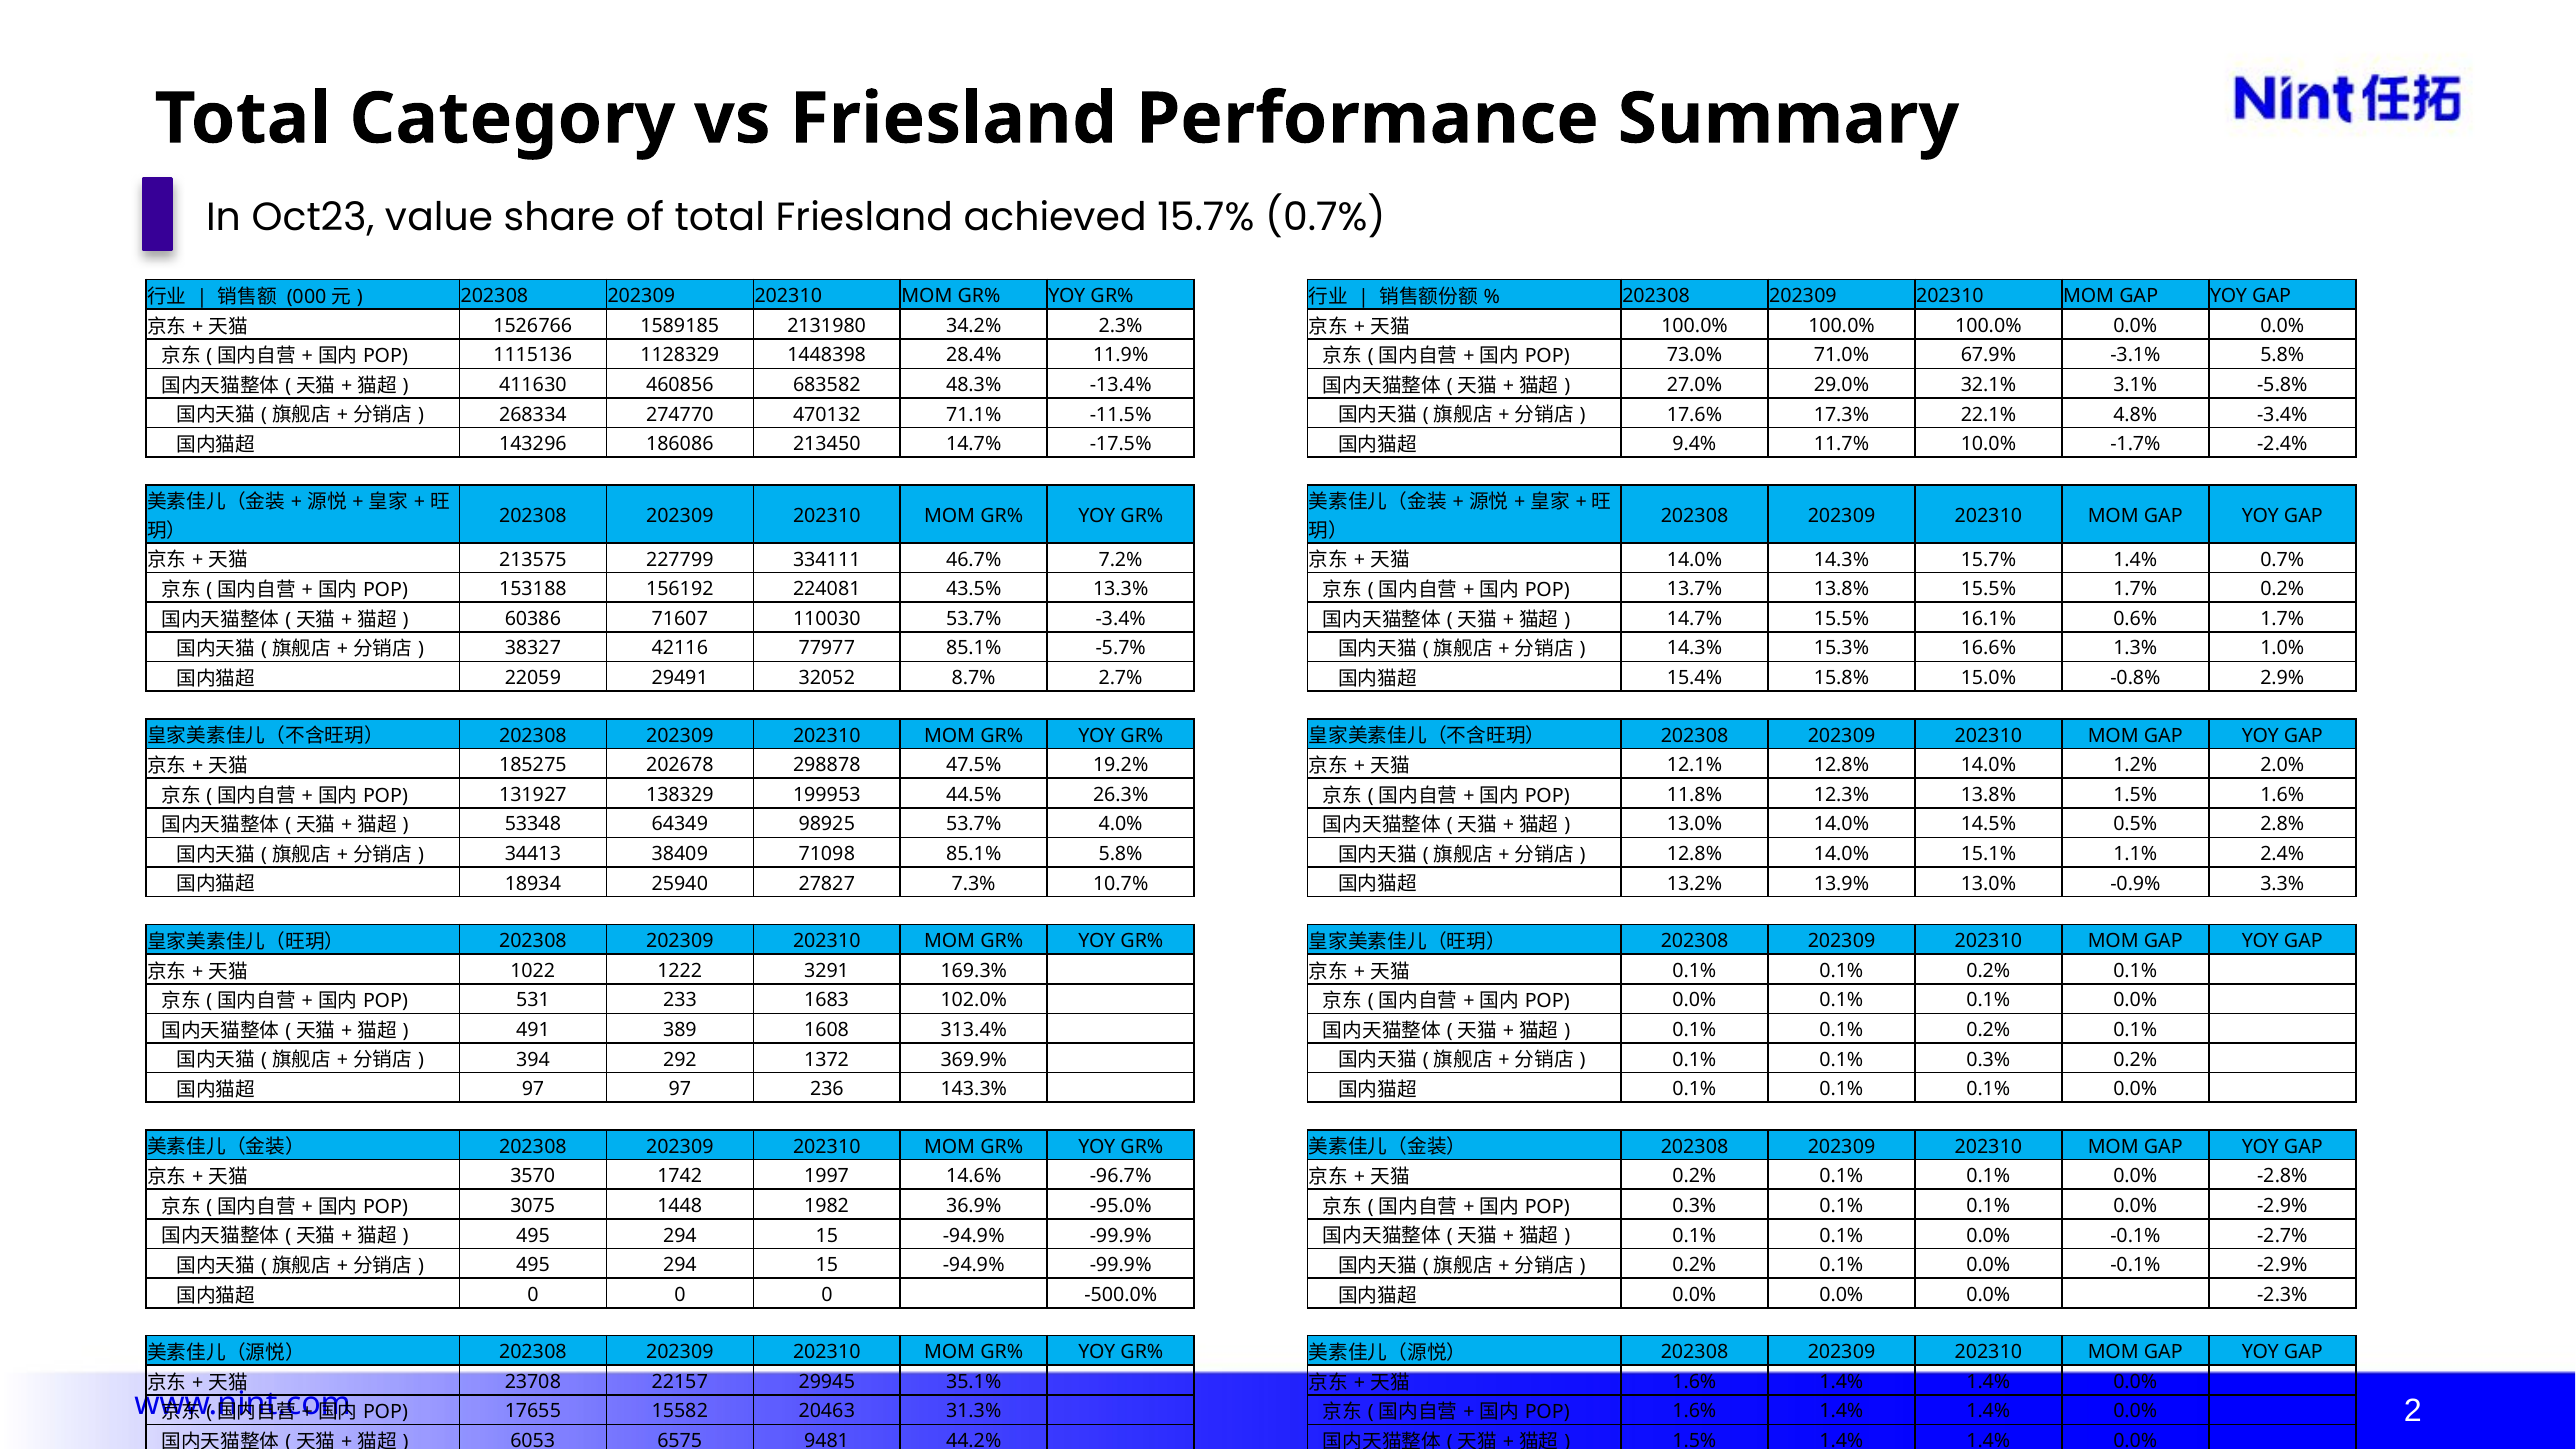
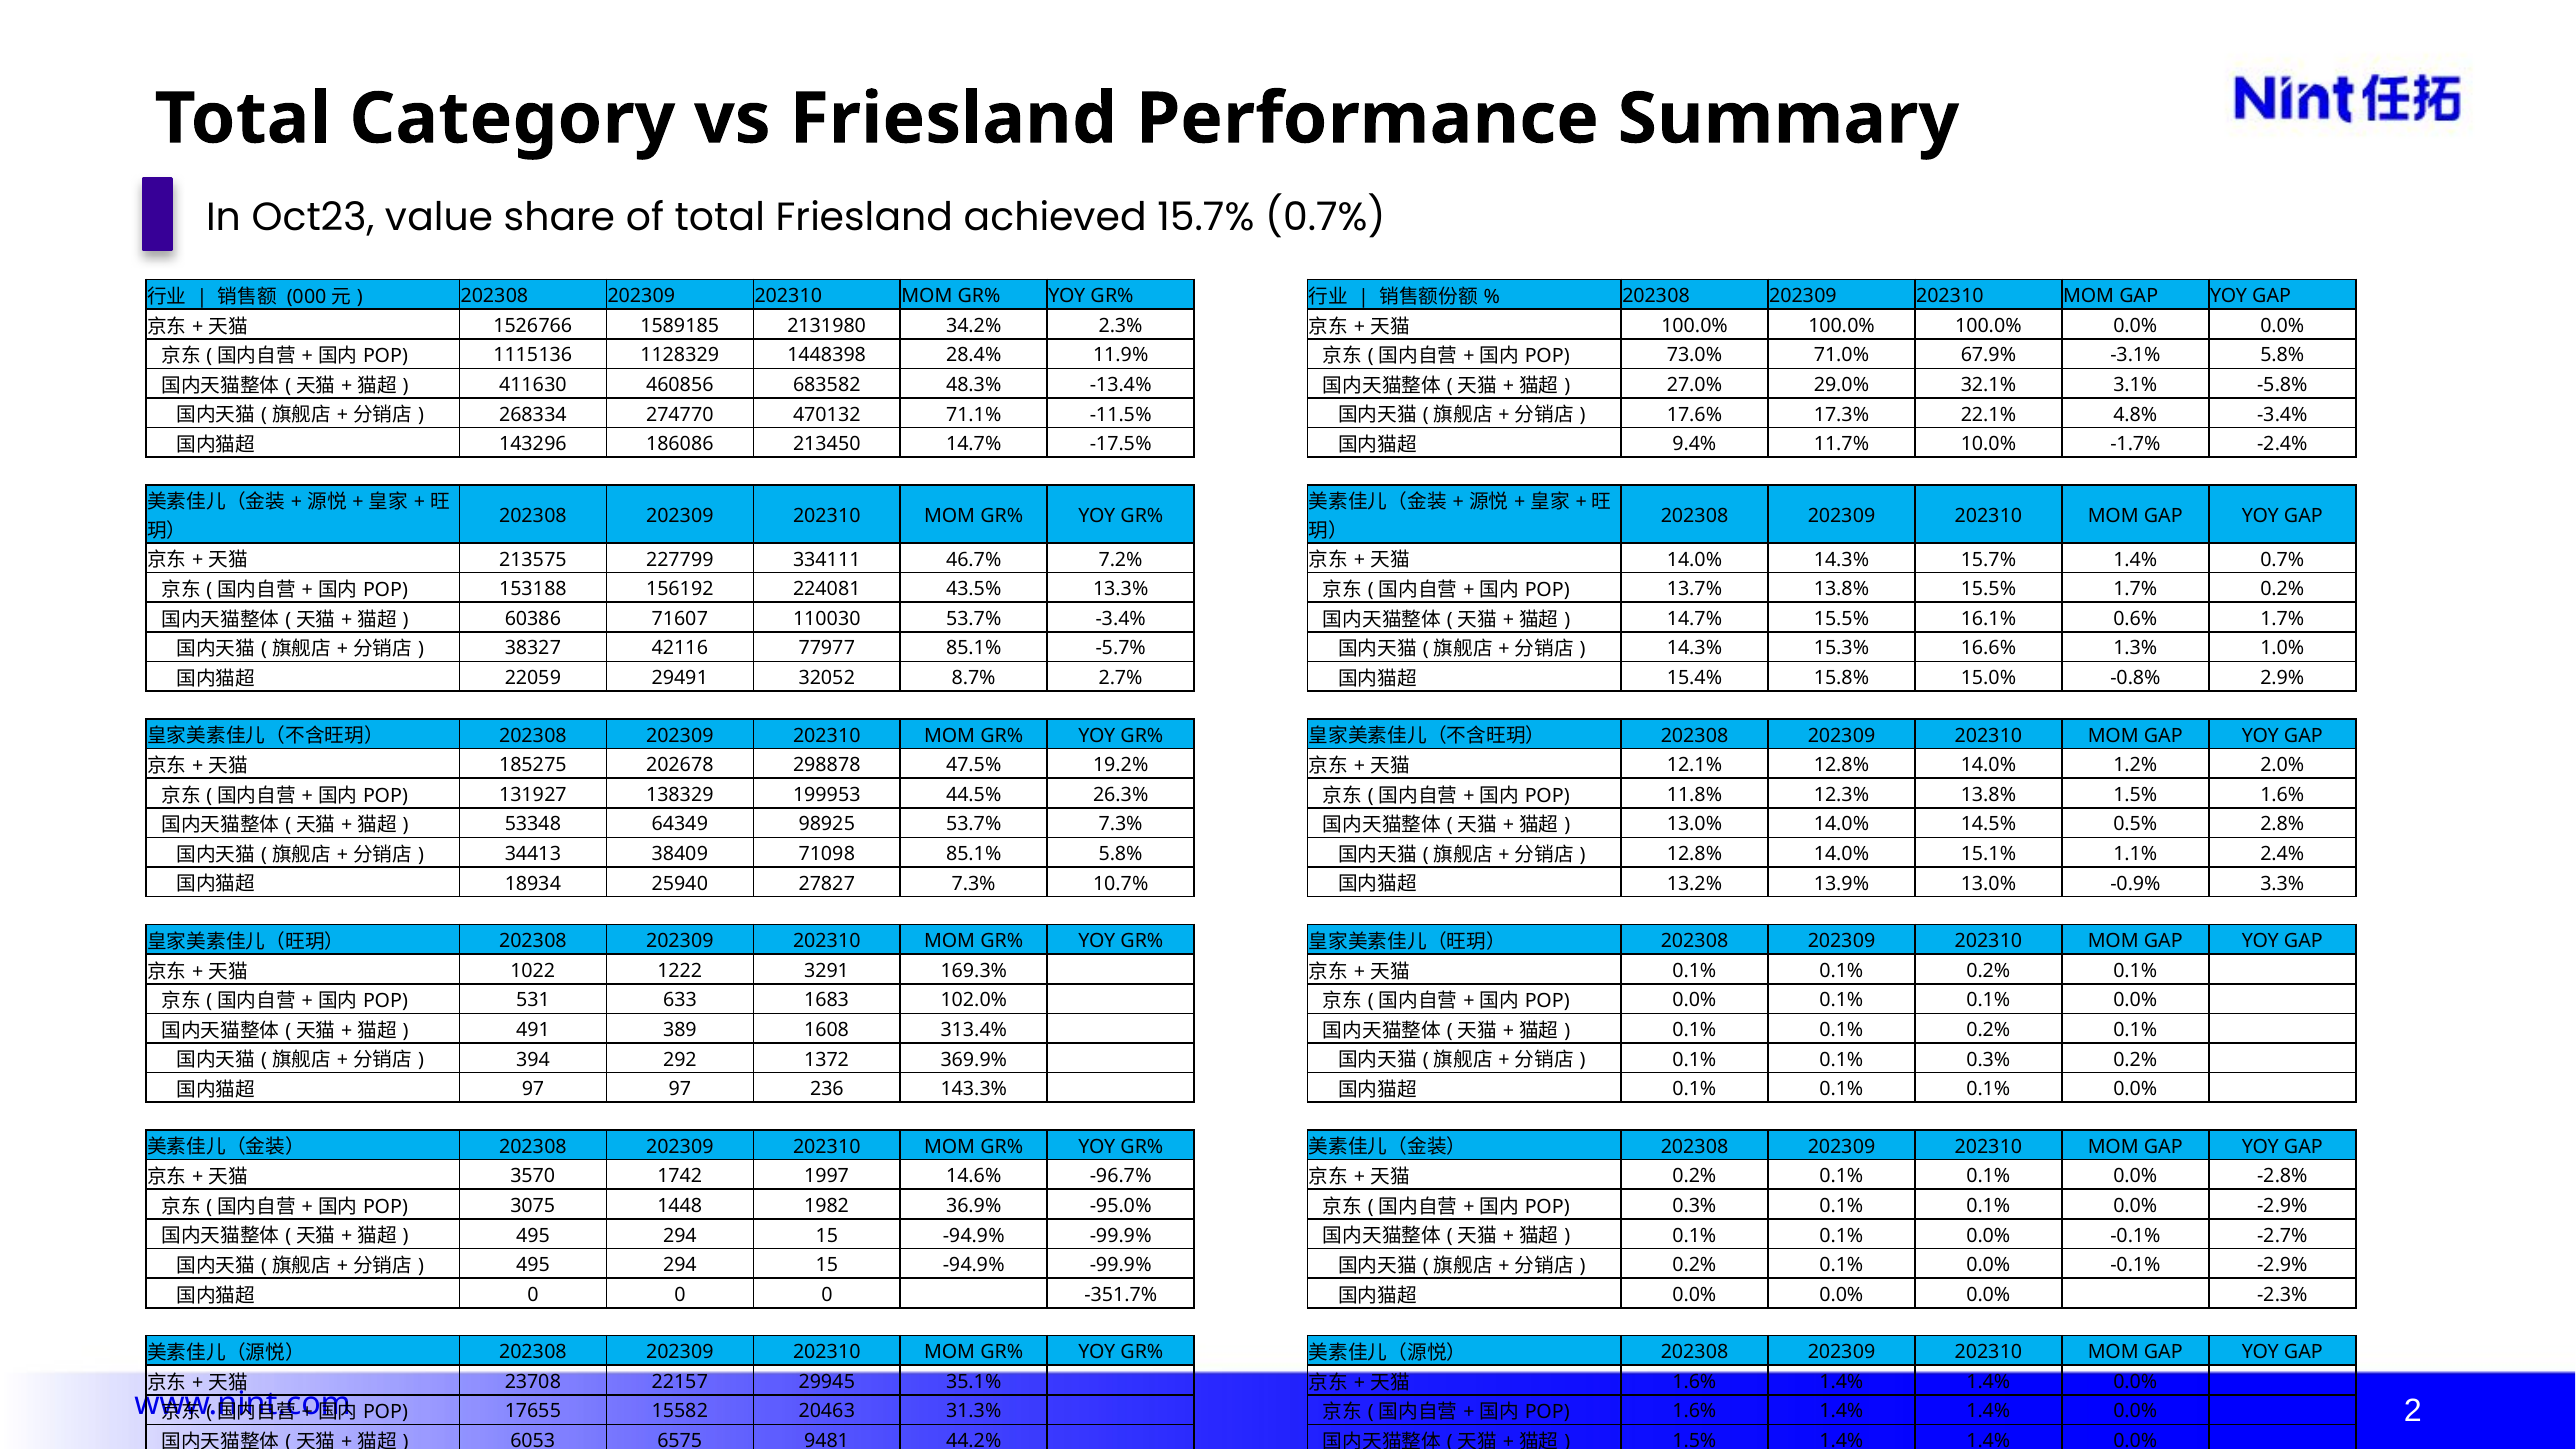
53.7% 4.0%: 4.0% -> 7.3%
233: 233 -> 633
-500.0%: -500.0% -> -351.7%
